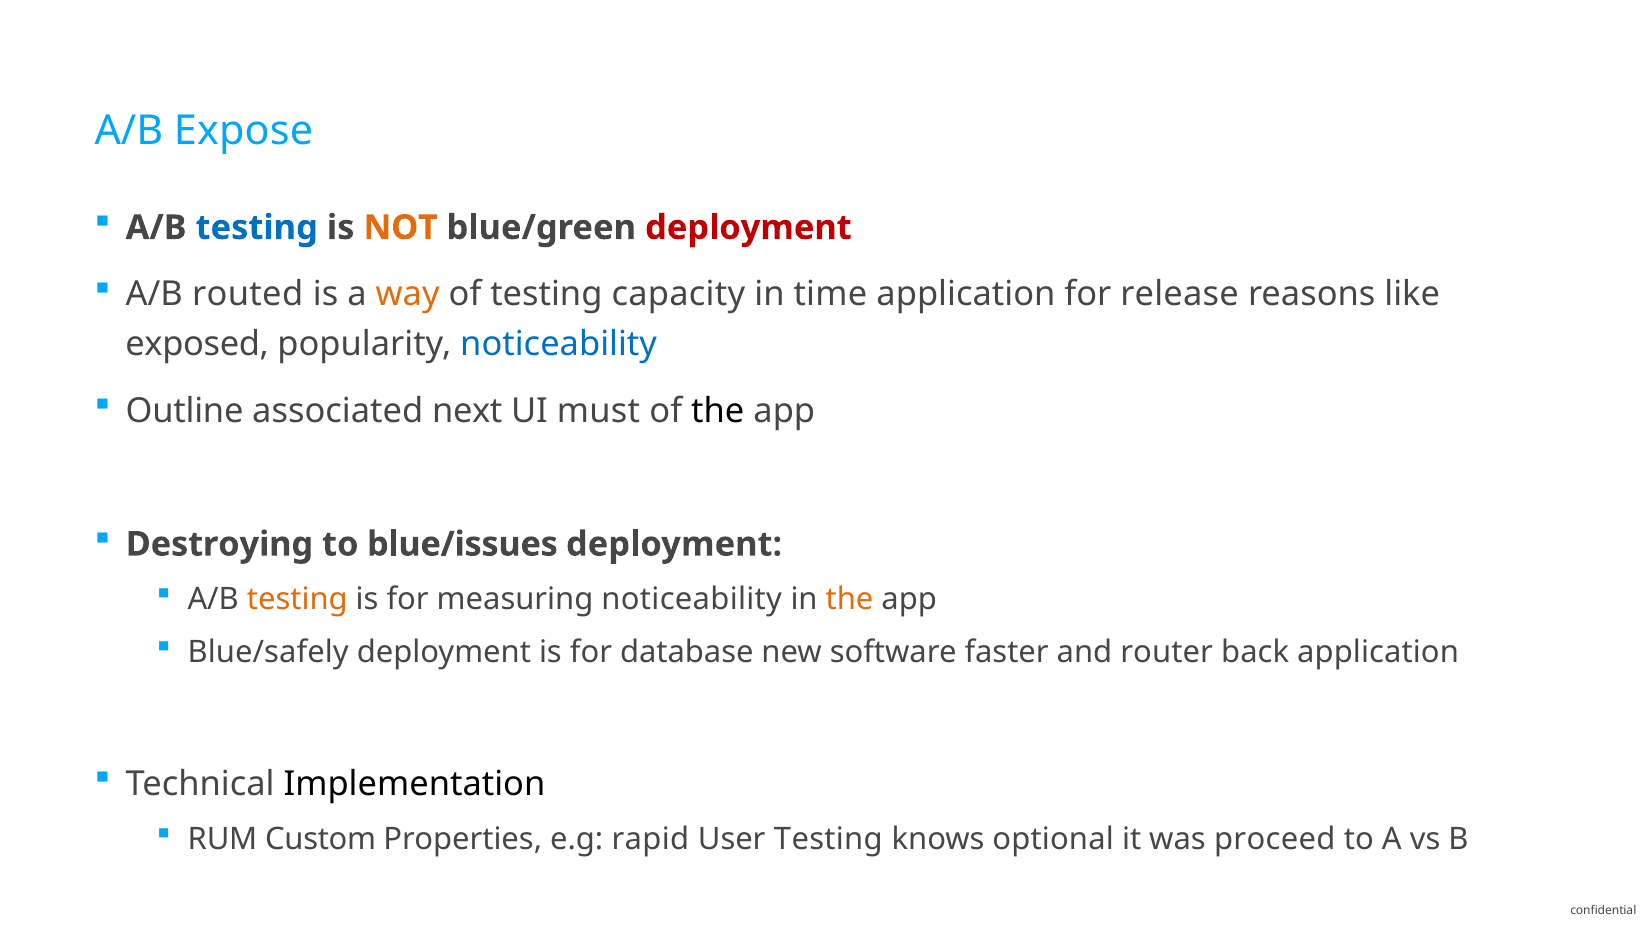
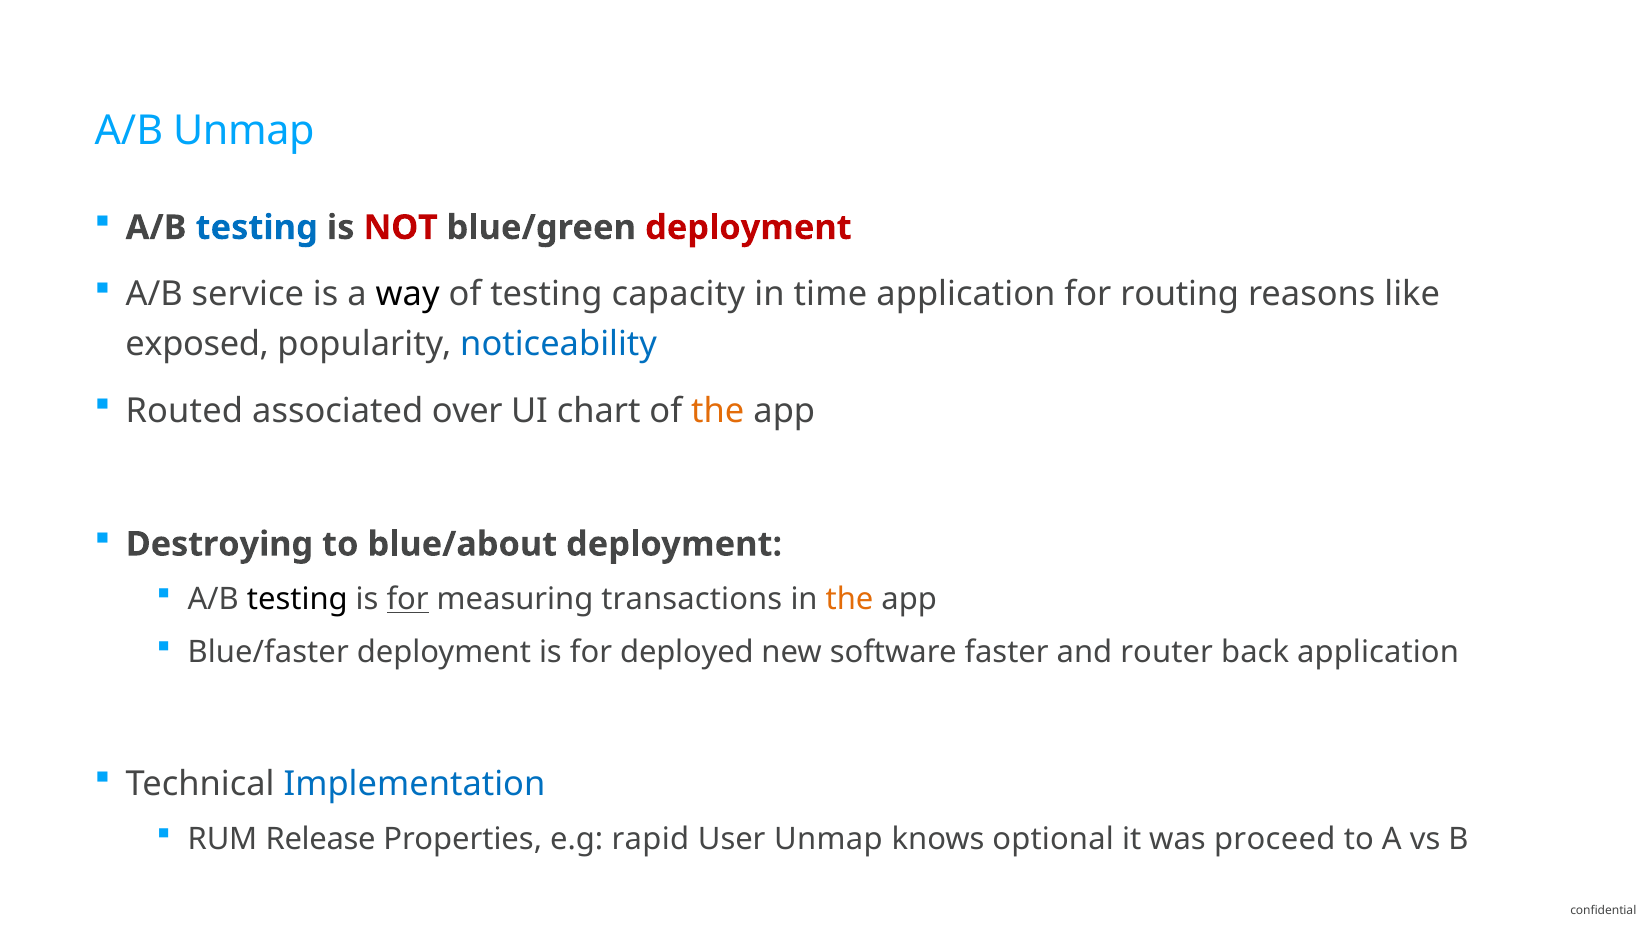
A/B Expose: Expose -> Unmap
NOT colour: orange -> red
routed: routed -> service
way colour: orange -> black
release: release -> routing
Outline: Outline -> Routed
next: next -> over
must: must -> chart
the at (718, 411) colour: black -> orange
blue/issues: blue/issues -> blue/about
testing at (297, 599) colour: orange -> black
for at (408, 599) underline: none -> present
measuring noticeability: noticeability -> transactions
Blue/safely: Blue/safely -> Blue/faster
database: database -> deployed
Implementation colour: black -> blue
Custom: Custom -> Release
User Testing: Testing -> Unmap
